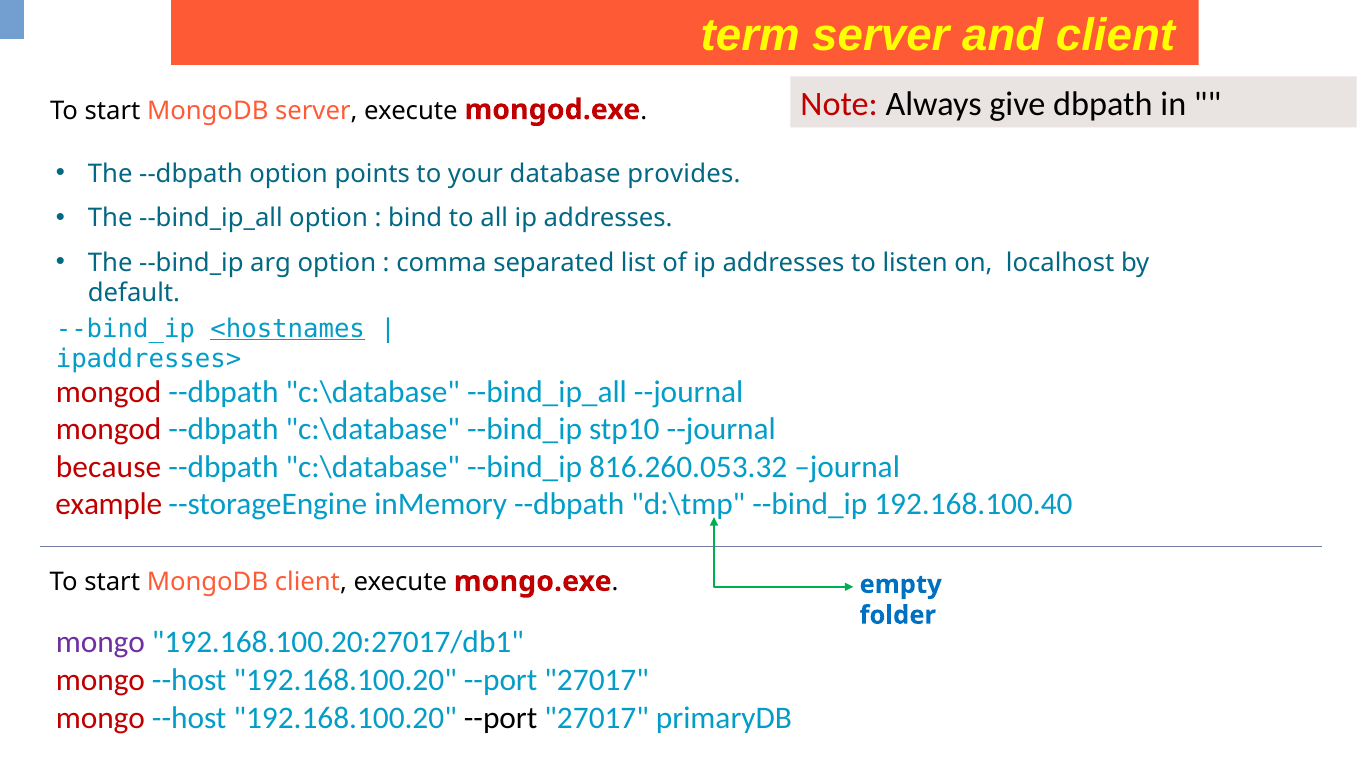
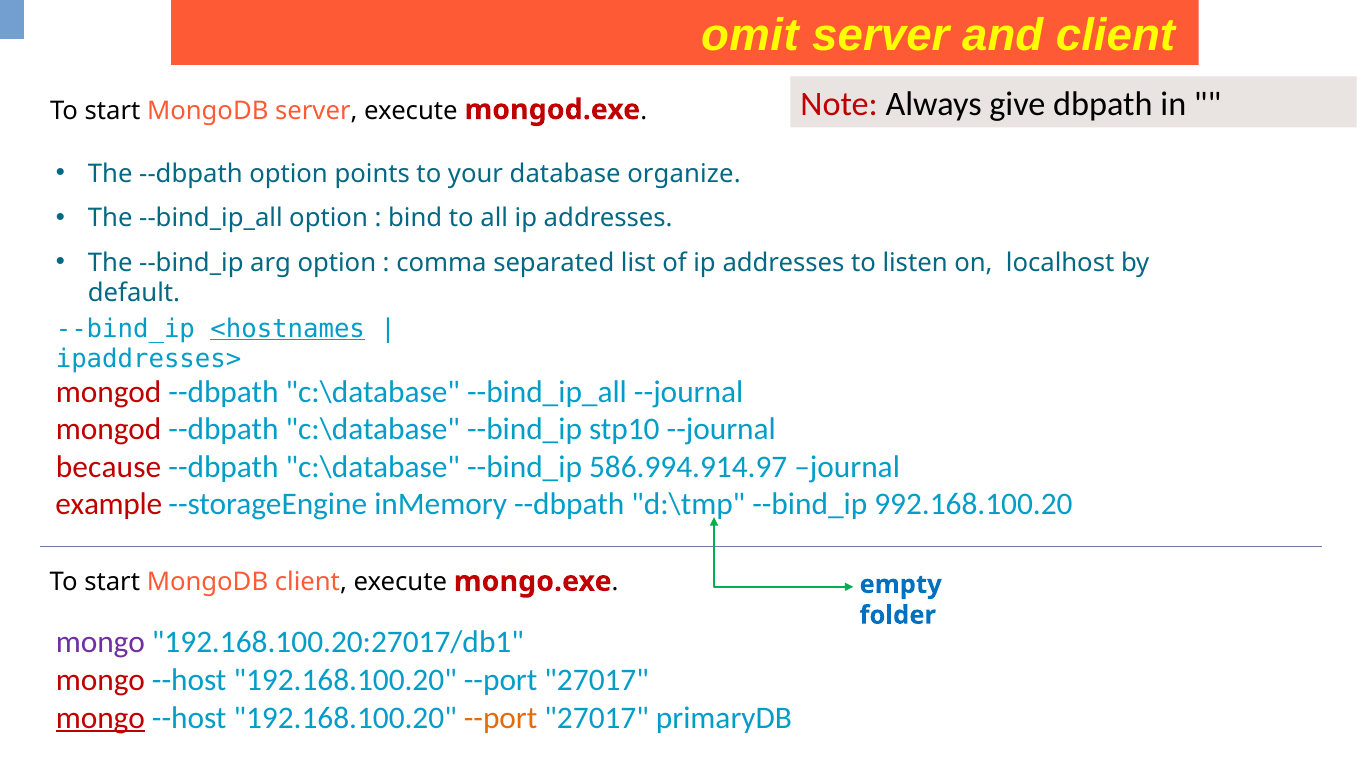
term: term -> omit
provides: provides -> organize
816.260.053.32: 816.260.053.32 -> 586.994.914.97
192.168.100.40: 192.168.100.40 -> 992.168.100.20
mongo at (100, 718) underline: none -> present
--port at (501, 718) colour: black -> orange
